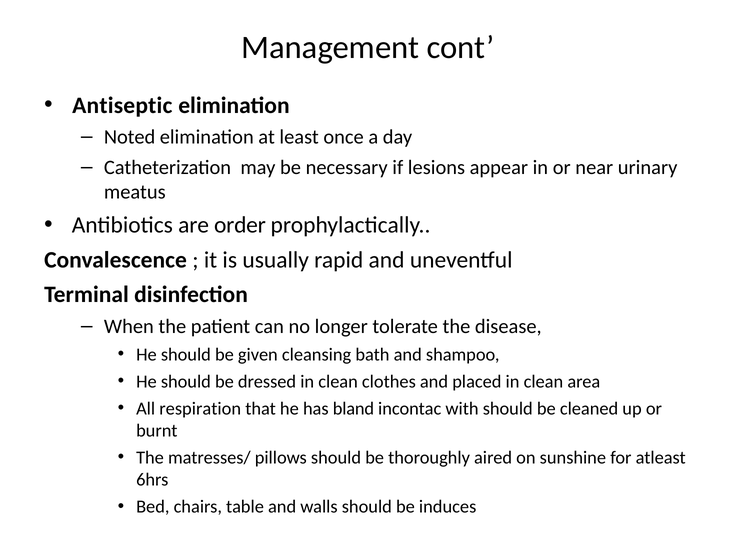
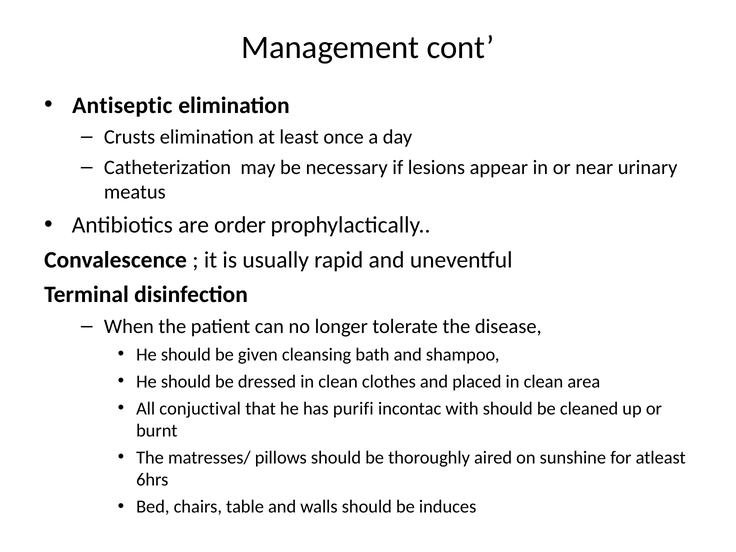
Noted: Noted -> Crusts
respiration: respiration -> conjuctival
bland: bland -> purifi
